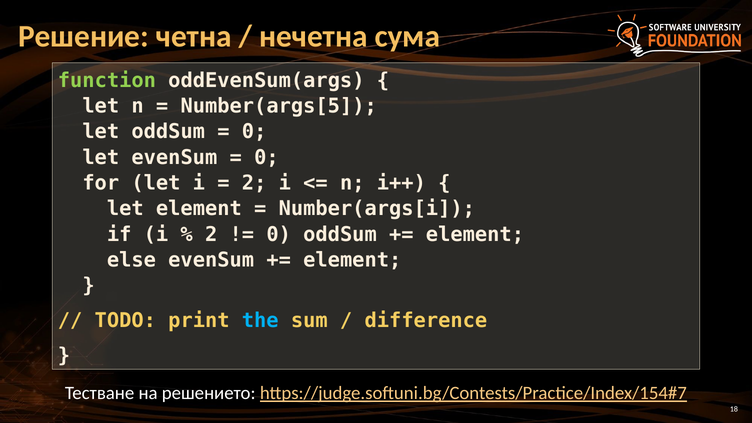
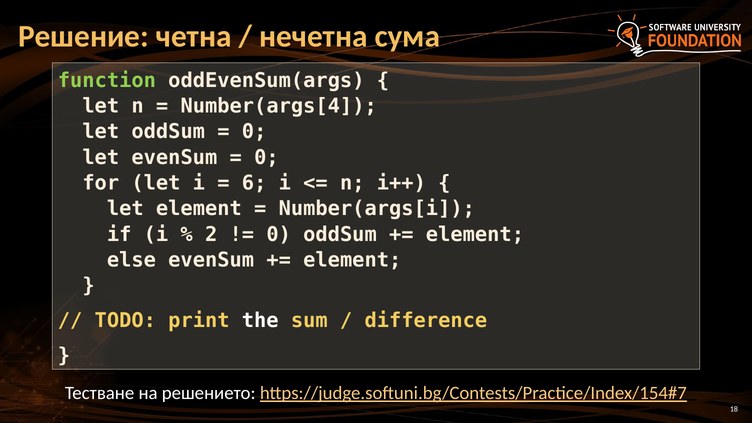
Number(args[5: Number(args[5 -> Number(args[4
2 at (254, 183): 2 -> 6
the colour: light blue -> white
